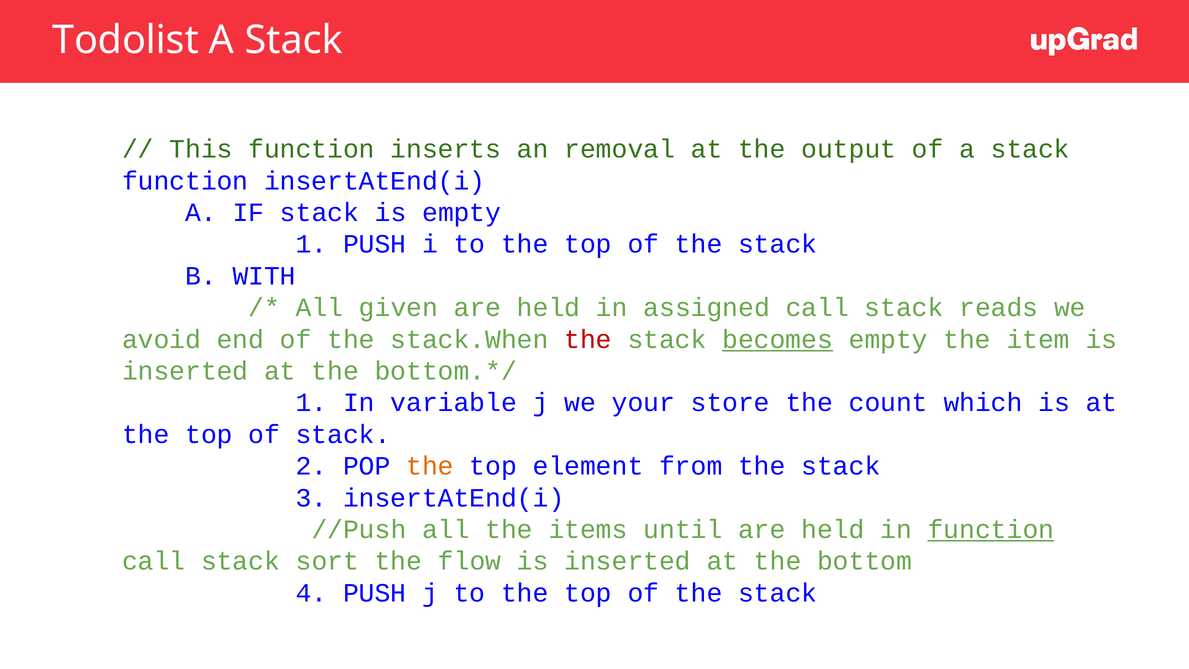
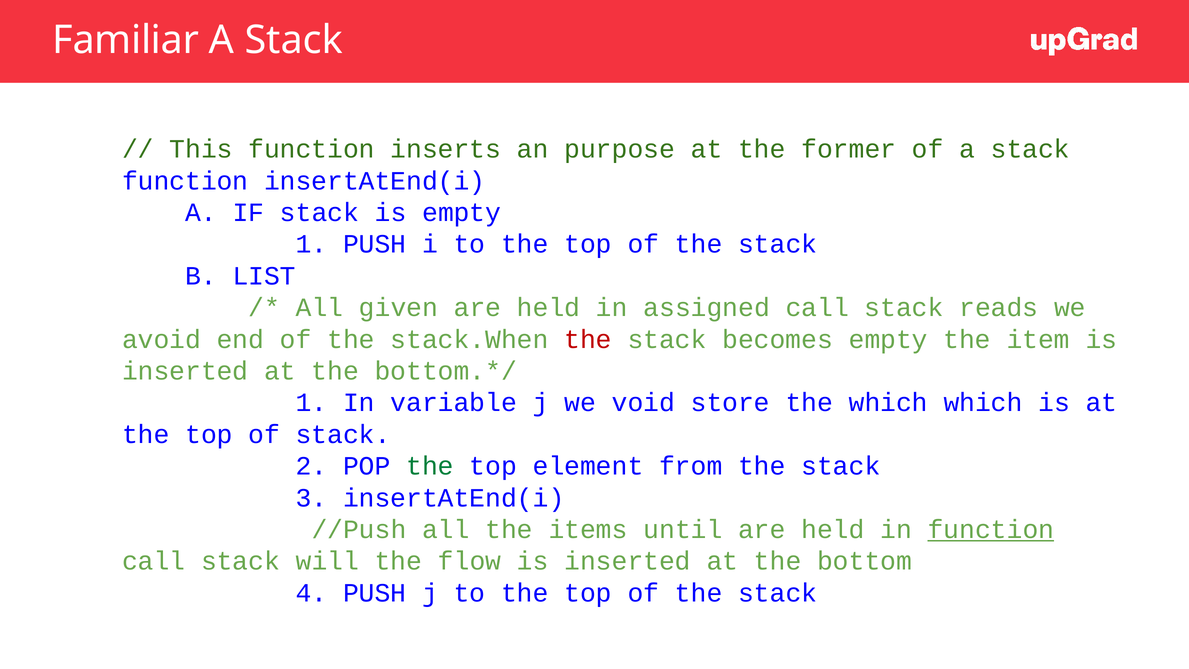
Todolist: Todolist -> Familiar
removal: removal -> purpose
output: output -> former
WITH: WITH -> LIST
becomes underline: present -> none
your: your -> void
the count: count -> which
the at (430, 466) colour: orange -> green
sort: sort -> will
